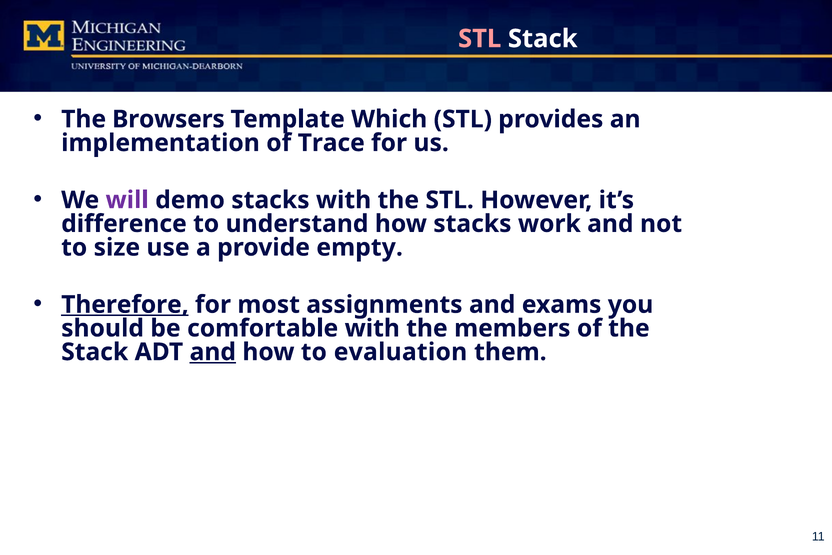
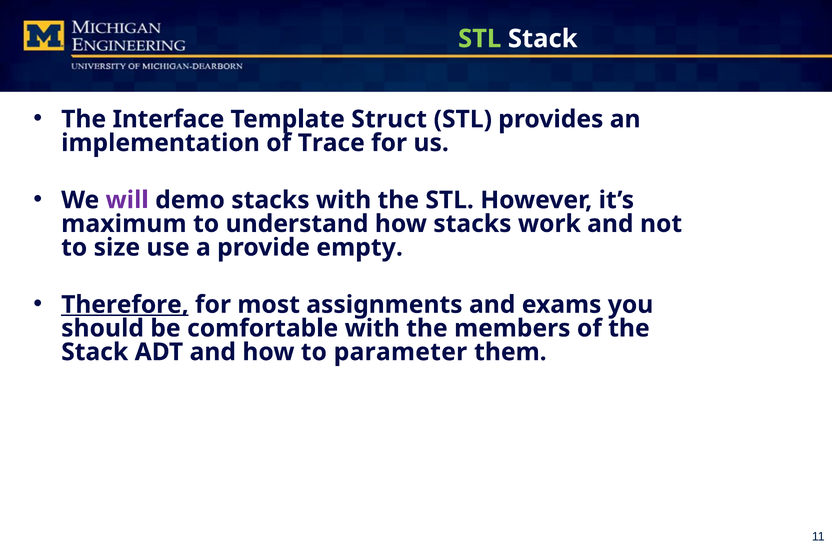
STL at (480, 39) colour: pink -> light green
Browsers: Browsers -> Interface
Which: Which -> Struct
difference: difference -> maximum
and at (213, 352) underline: present -> none
evaluation: evaluation -> parameter
